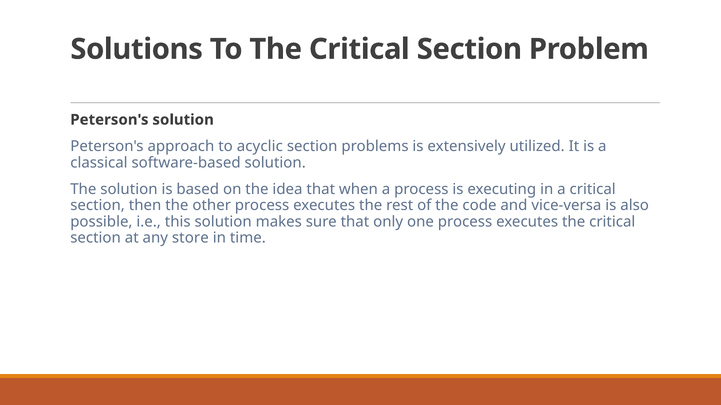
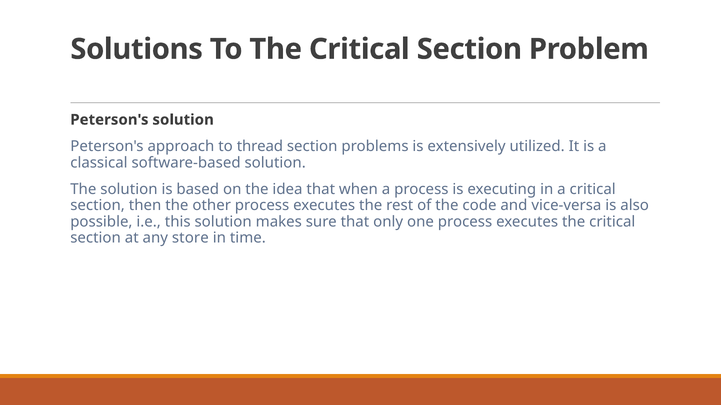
acyclic: acyclic -> thread
